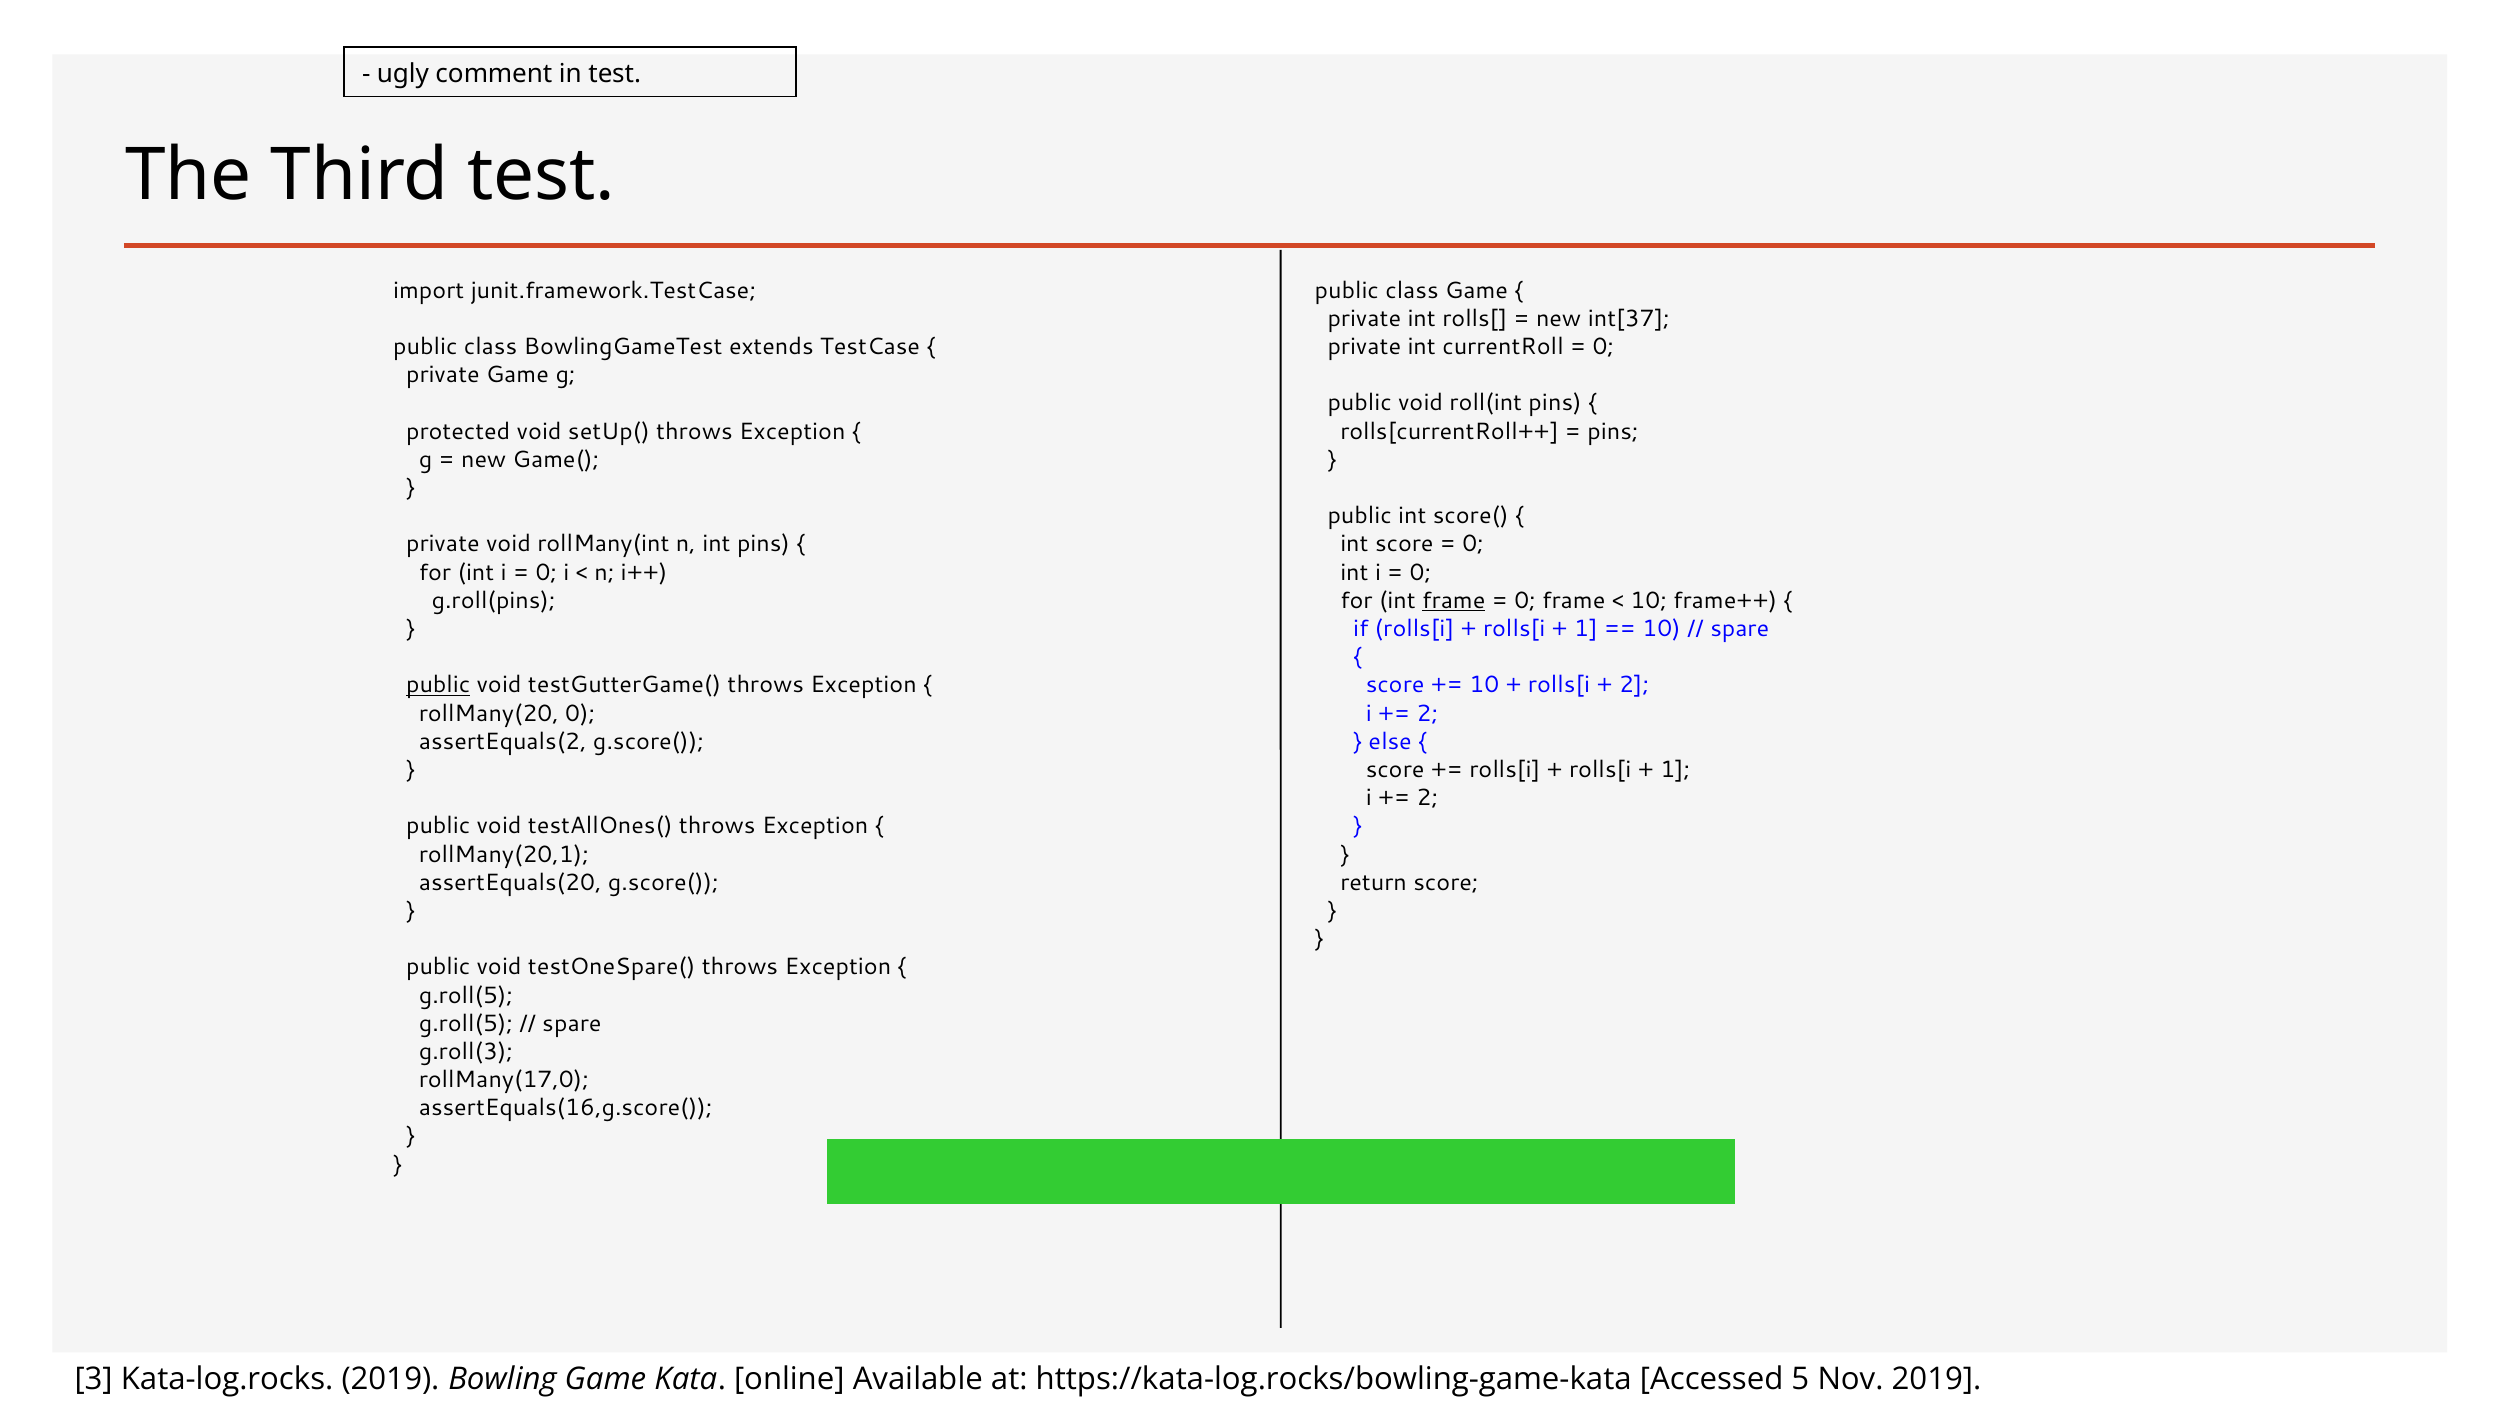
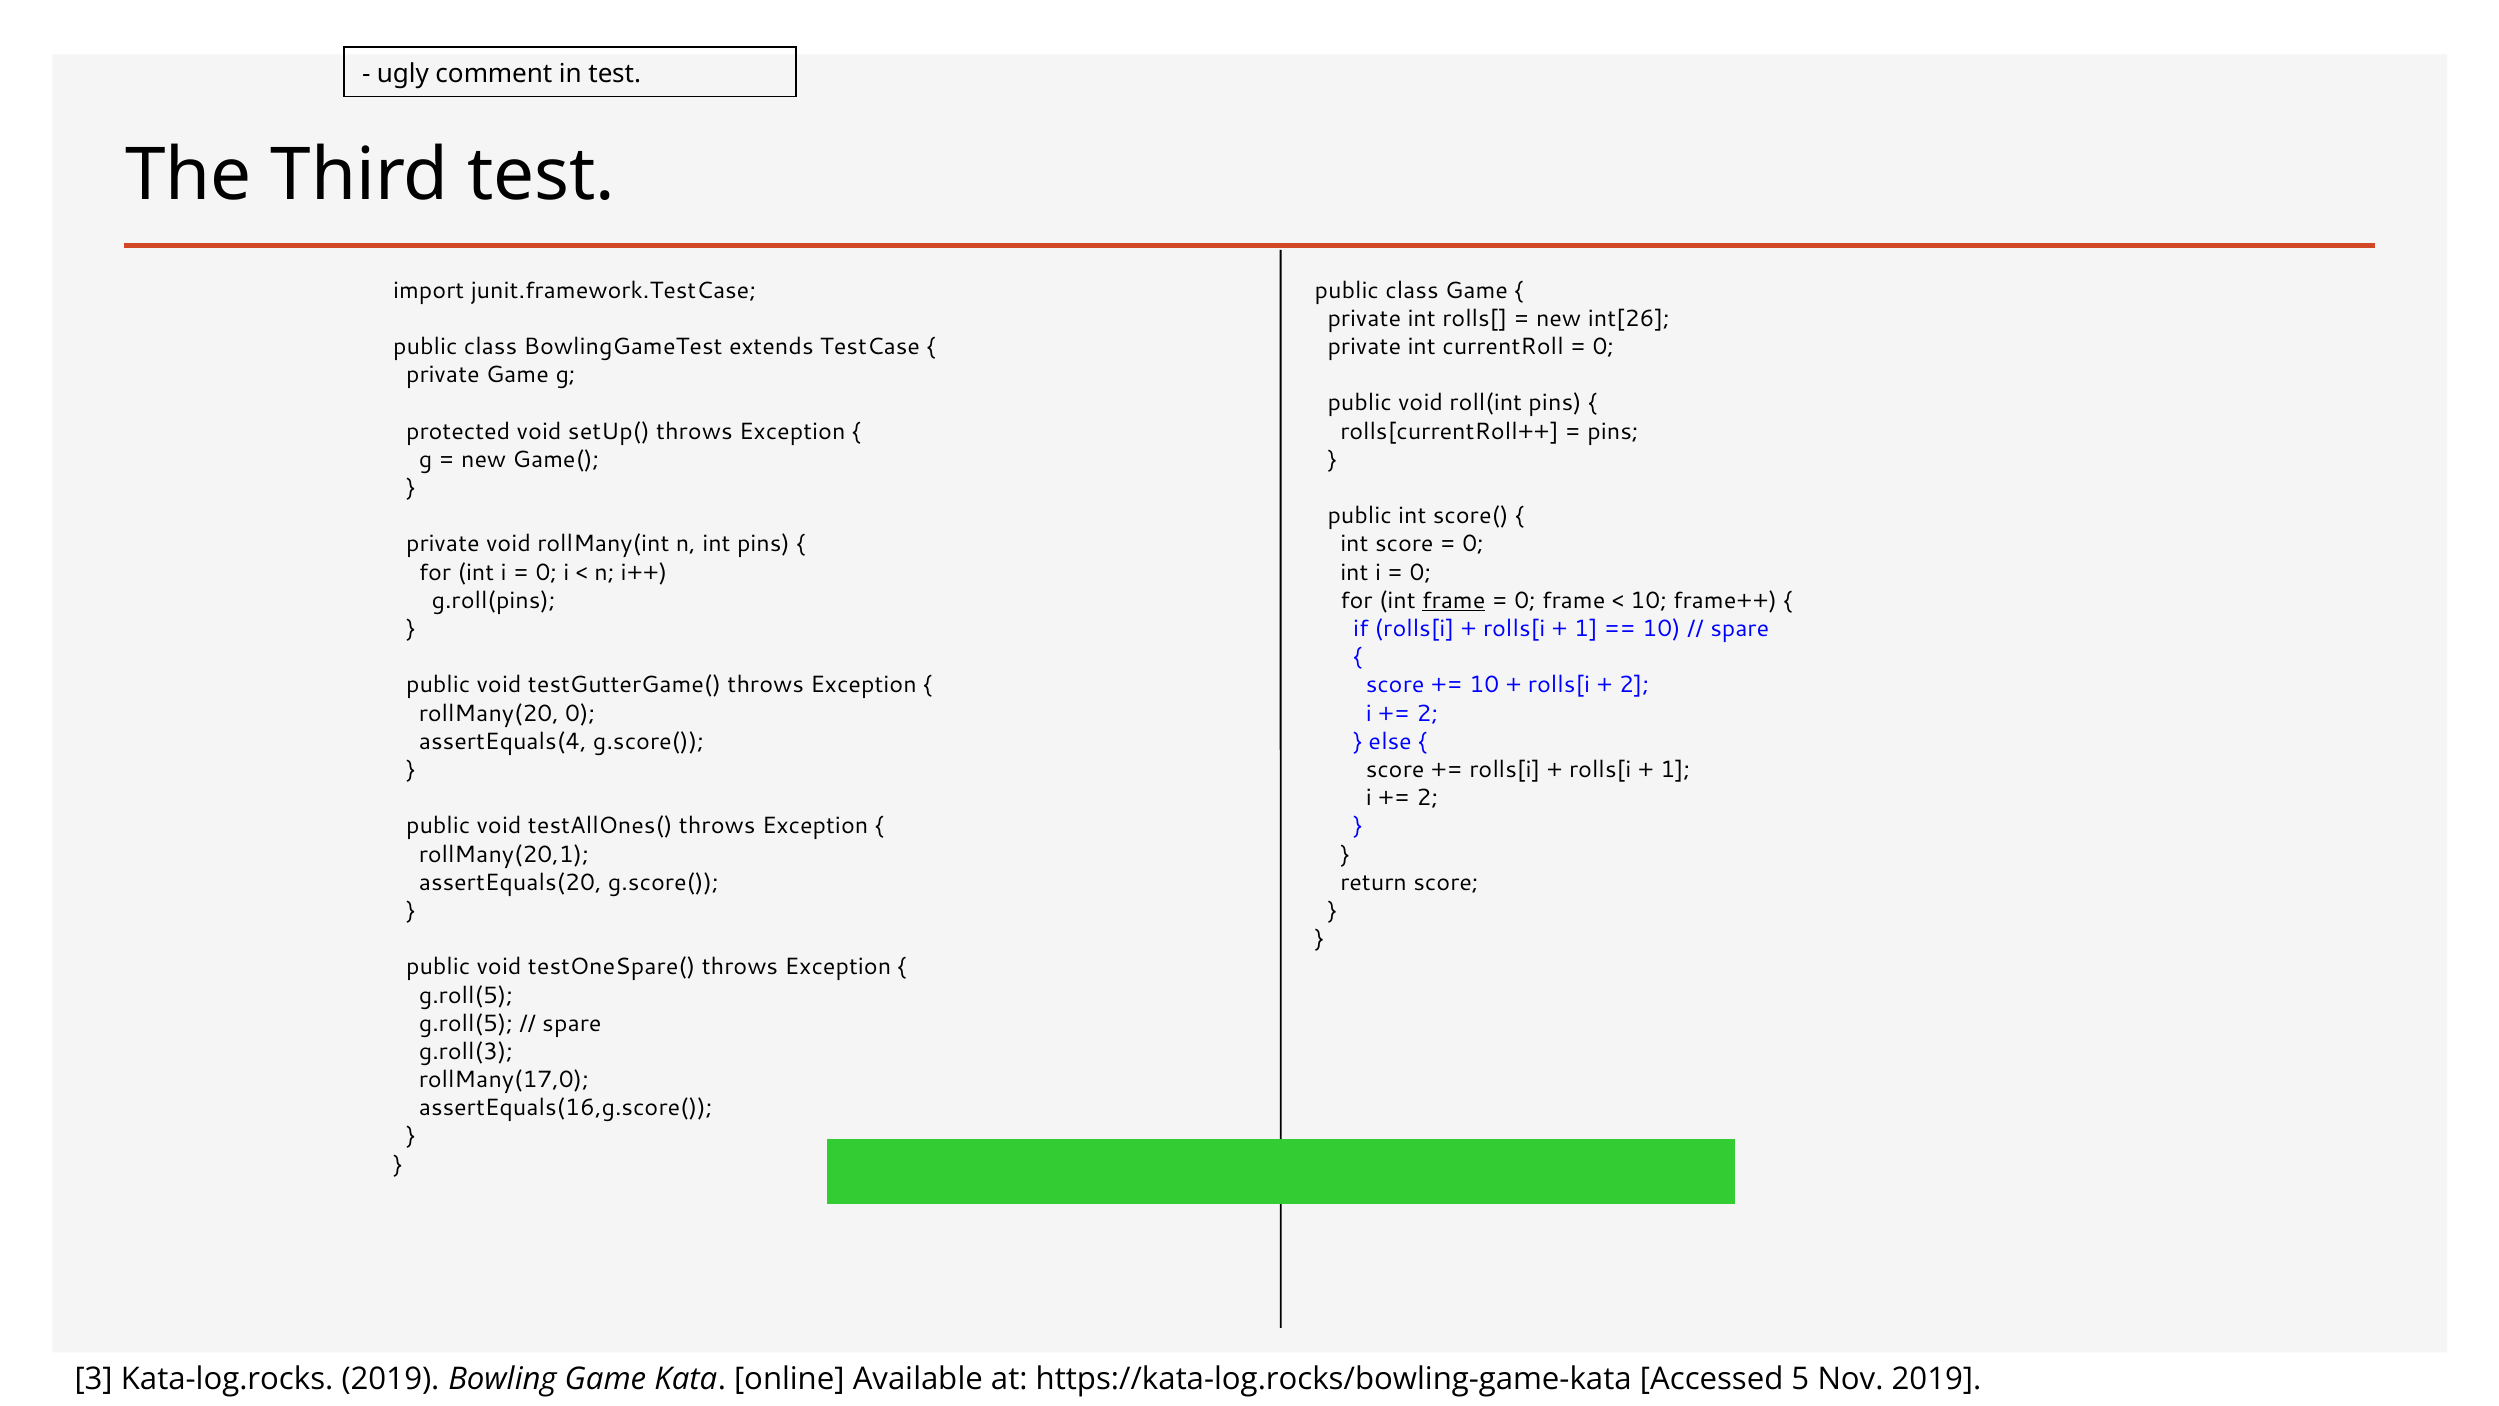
int[37: int[37 -> int[26
public at (438, 685) underline: present -> none
assertEquals(2: assertEquals(2 -> assertEquals(4
